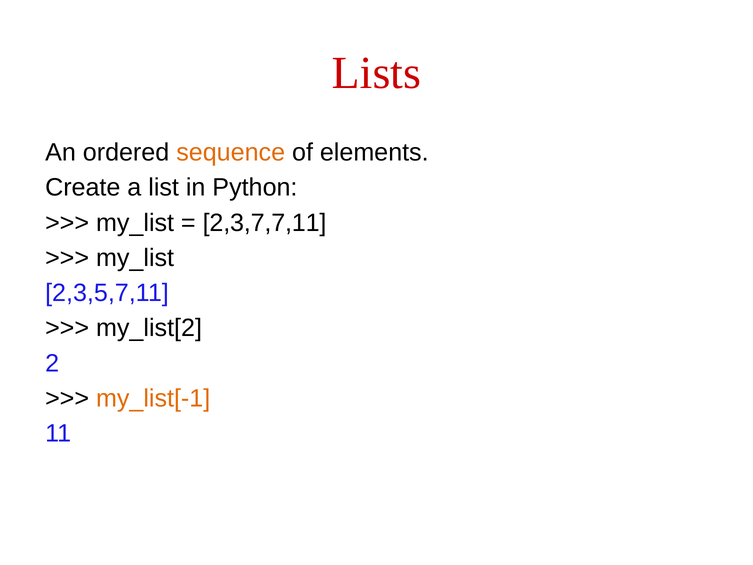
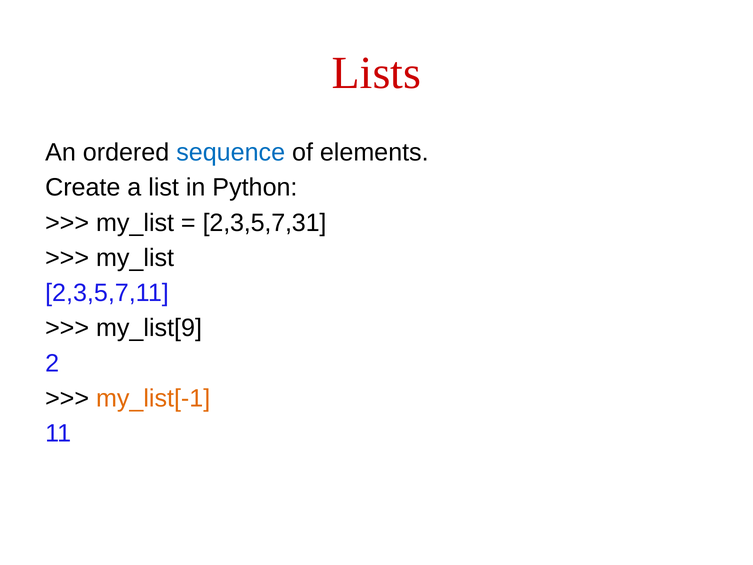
sequence colour: orange -> blue
2,3,7,7,11: 2,3,7,7,11 -> 2,3,5,7,31
my_list[2: my_list[2 -> my_list[9
